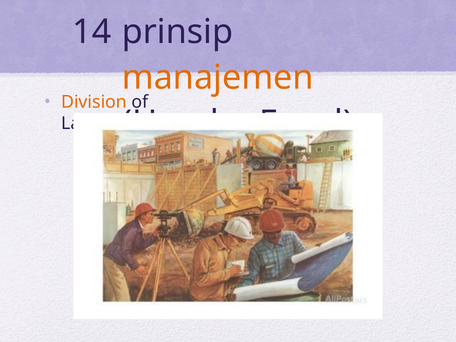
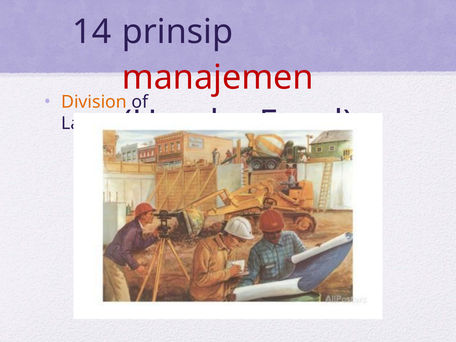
manajemen colour: orange -> red
